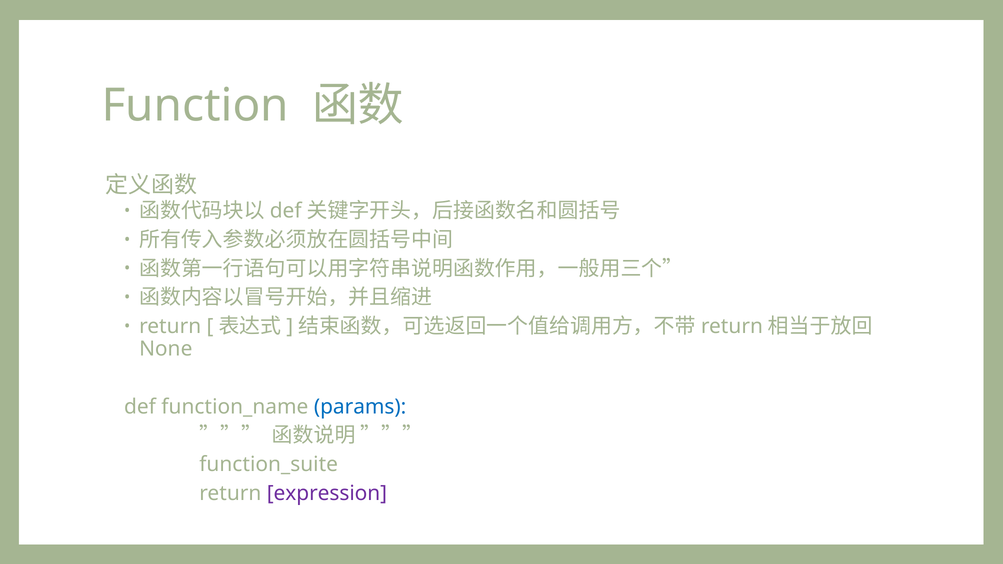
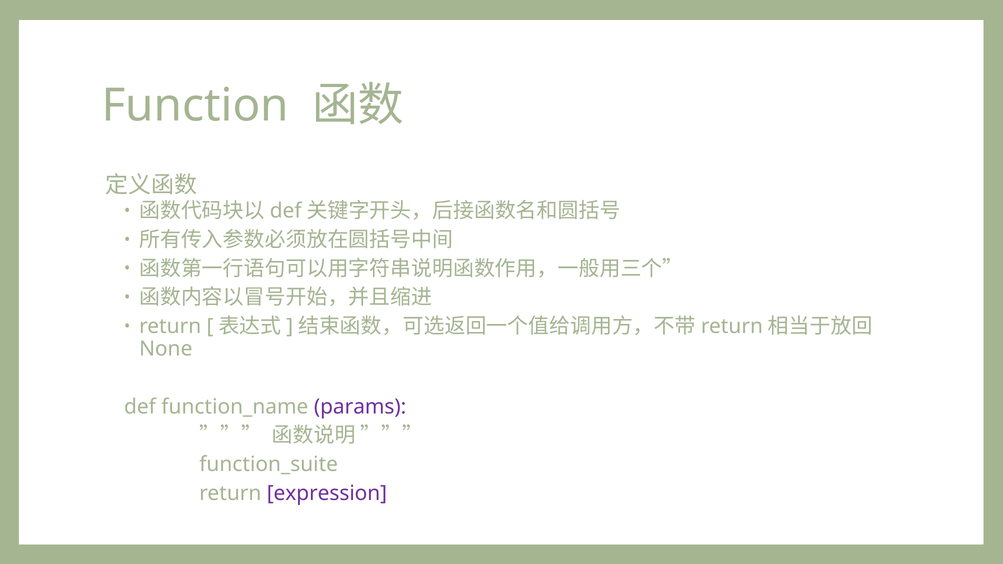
params colour: blue -> purple
